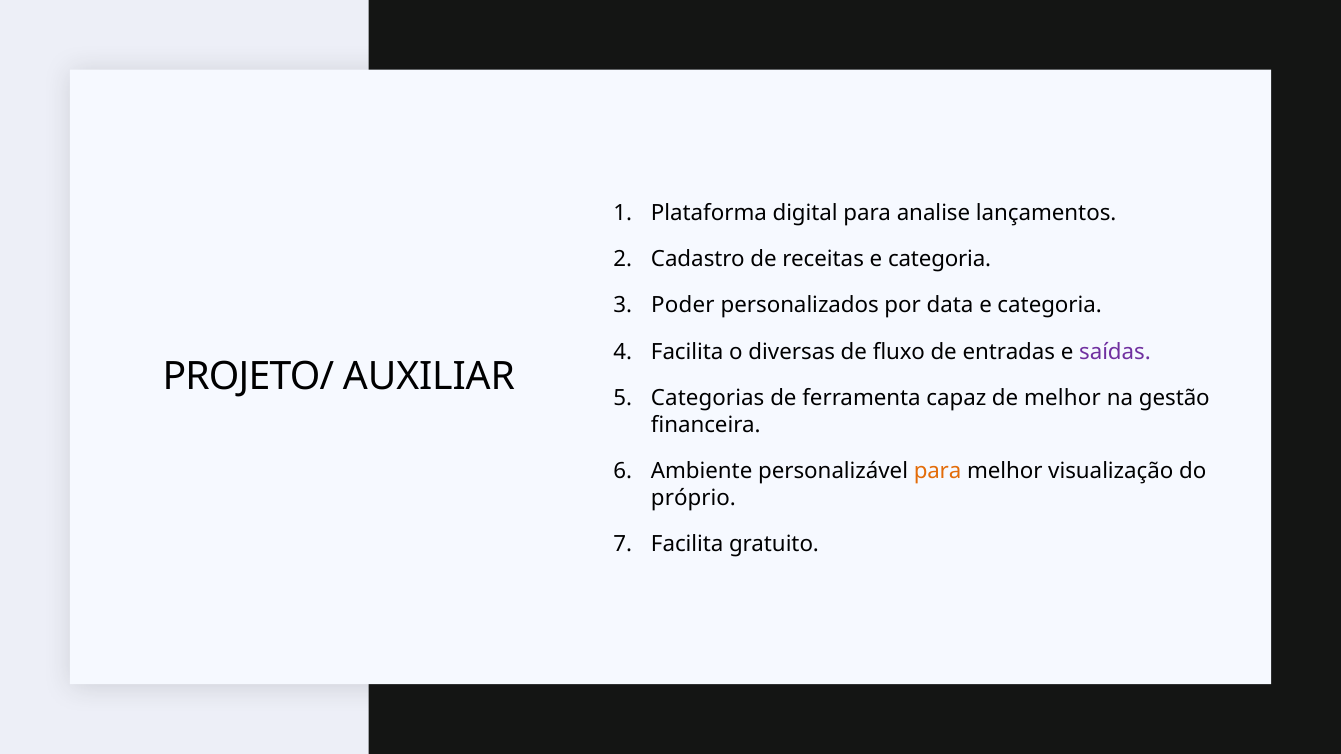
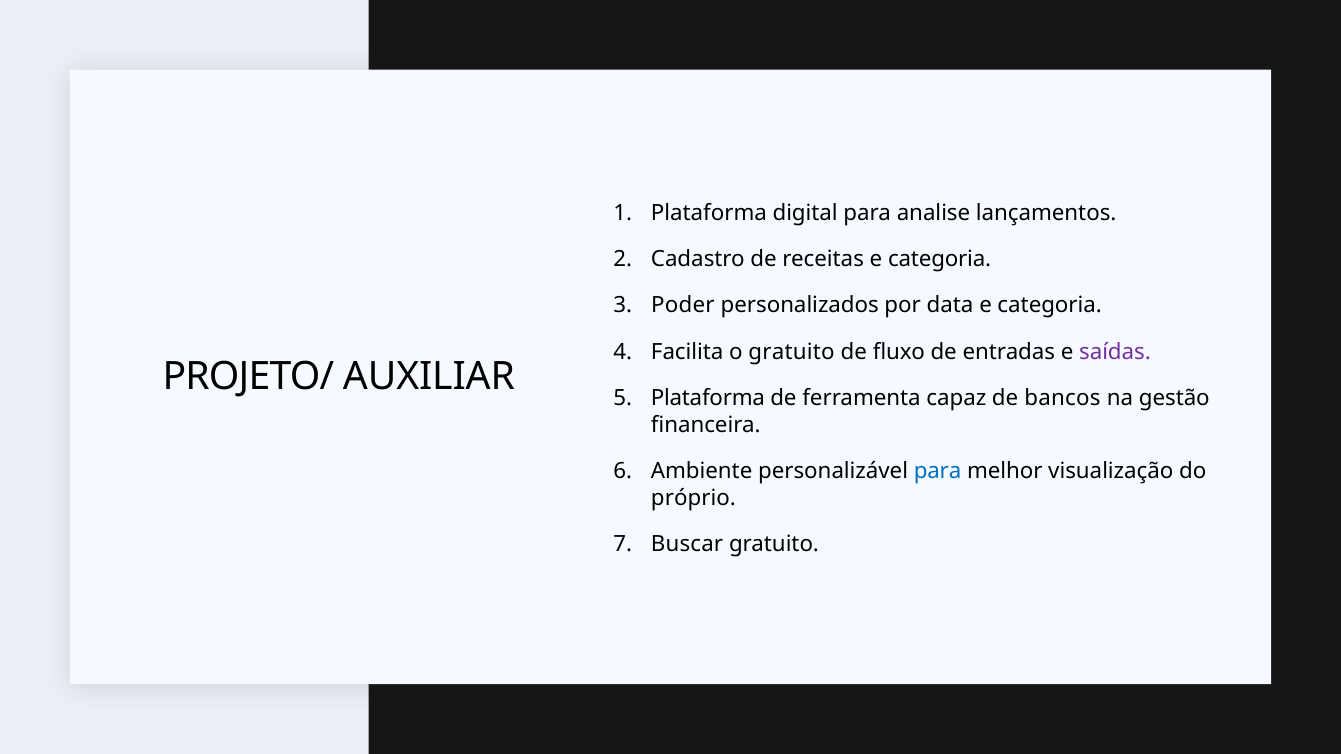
o diversas: diversas -> gratuito
Categorias at (708, 398): Categorias -> Plataforma
de melhor: melhor -> bancos
para at (938, 471) colour: orange -> blue
Facilita at (687, 545): Facilita -> Buscar
